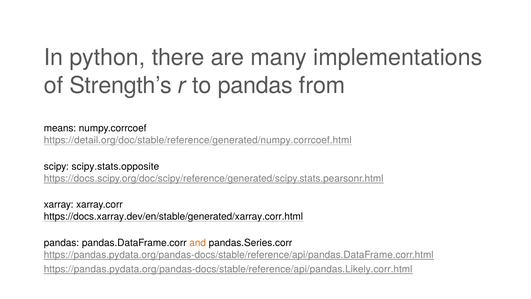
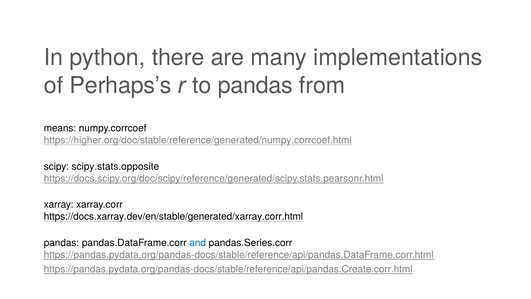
Strength’s: Strength’s -> Perhaps’s
https://detail.org/doc/stable/reference/generated/numpy.corrcoef.html: https://detail.org/doc/stable/reference/generated/numpy.corrcoef.html -> https://higher.org/doc/stable/reference/generated/numpy.corrcoef.html
and colour: orange -> blue
https://pandas.pydata.org/pandas-docs/stable/reference/api/pandas.Likely.corr.html: https://pandas.pydata.org/pandas-docs/stable/reference/api/pandas.Likely.corr.html -> https://pandas.pydata.org/pandas-docs/stable/reference/api/pandas.Create.corr.html
